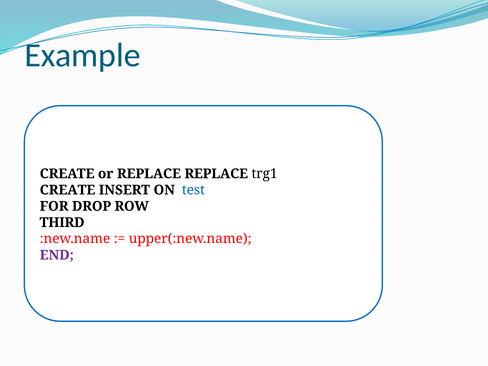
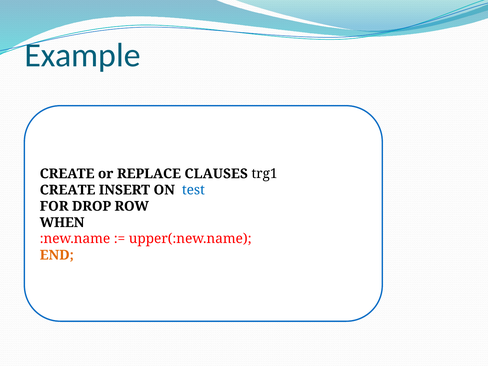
REPLACE REPLACE: REPLACE -> CLAUSES
THIRD: THIRD -> WHEN
END colour: purple -> orange
